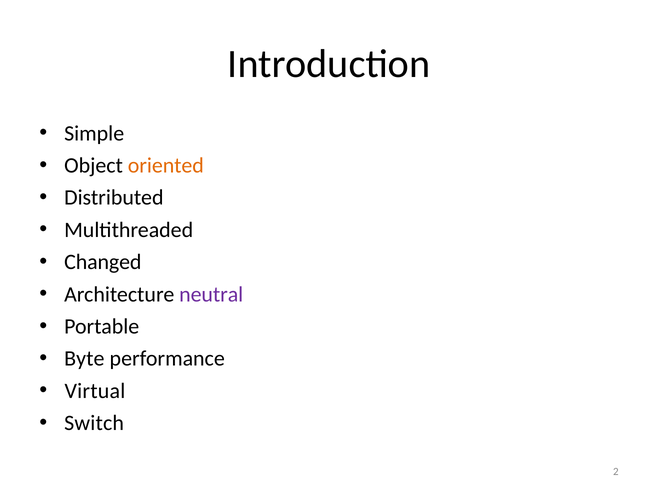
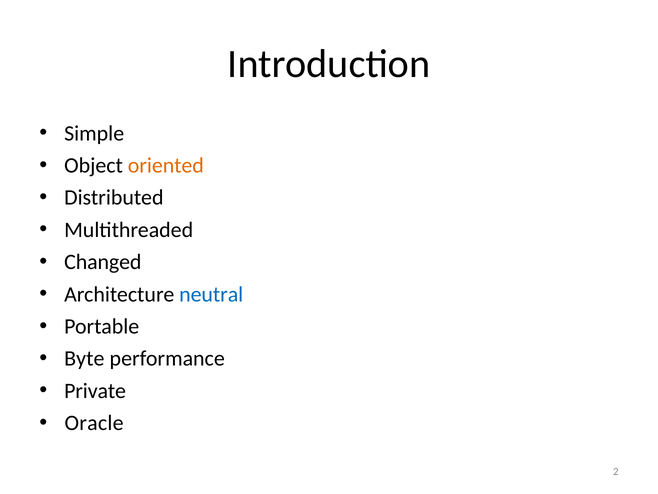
neutral colour: purple -> blue
Virtual: Virtual -> Private
Switch: Switch -> Oracle
